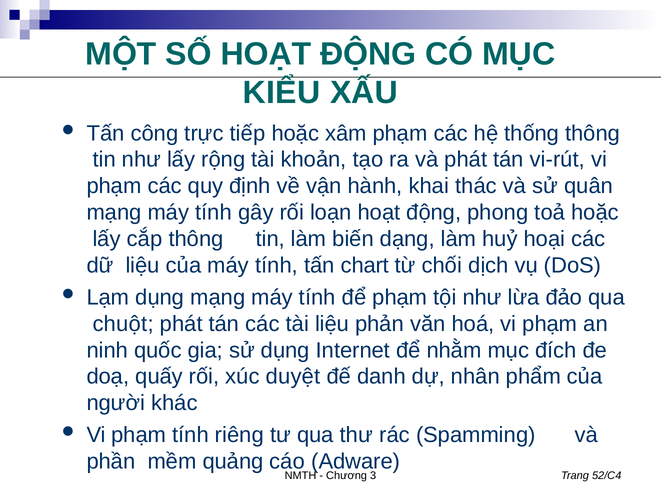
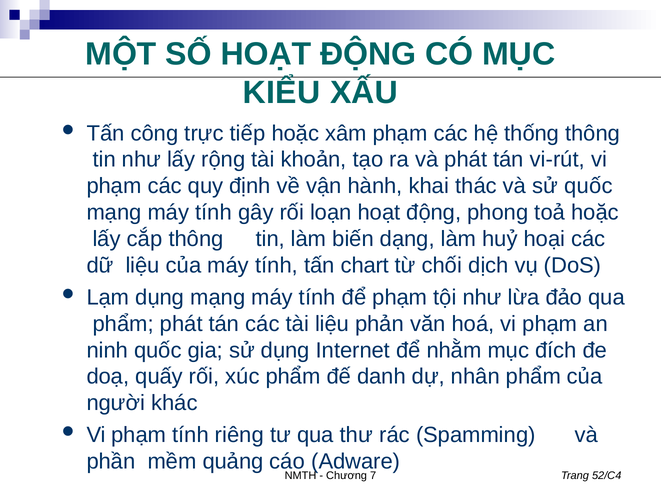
sử quân: quân -> quốc
chuột at (123, 324): chuột -> phẩm
xúc duyệt: duyệt -> phẩm
3: 3 -> 7
